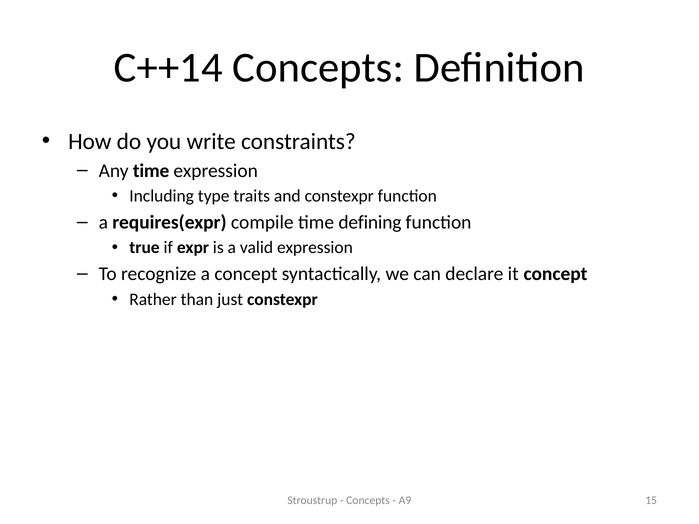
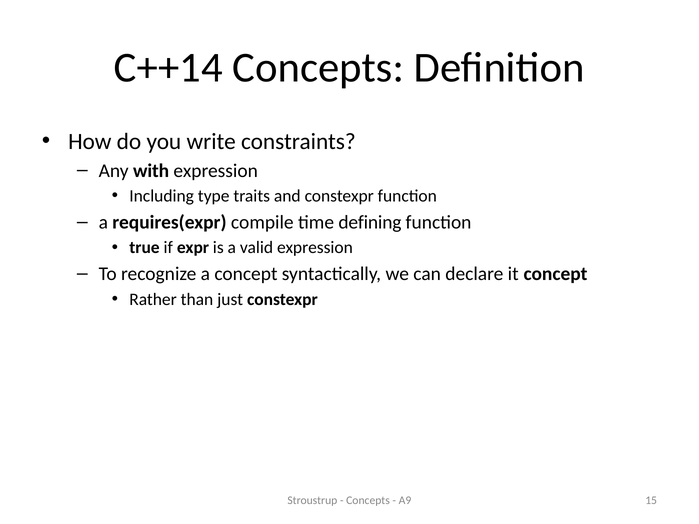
Any time: time -> with
